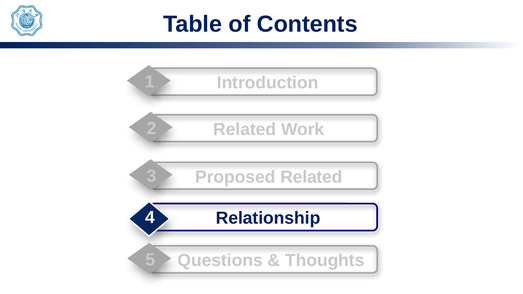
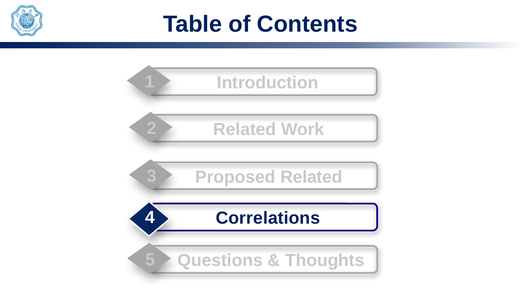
Relationship: Relationship -> Correlations
